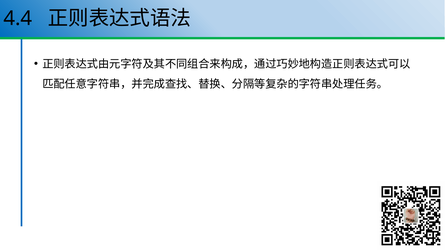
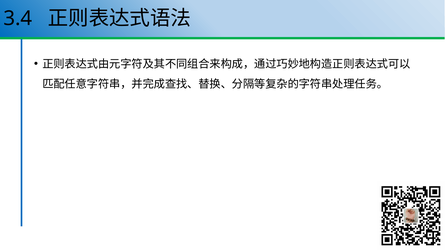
4.4: 4.4 -> 3.4
